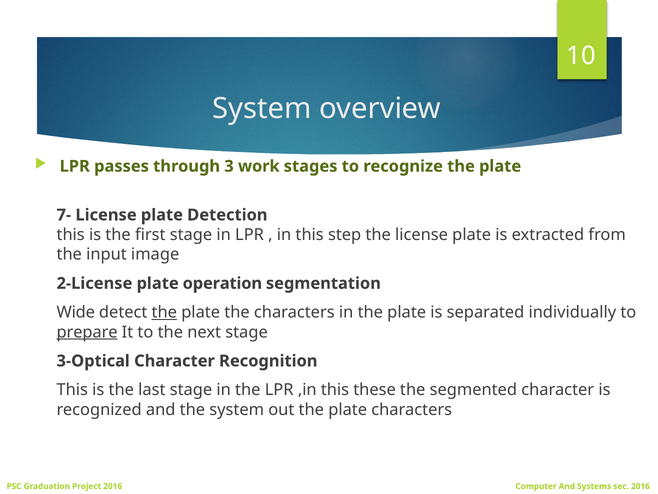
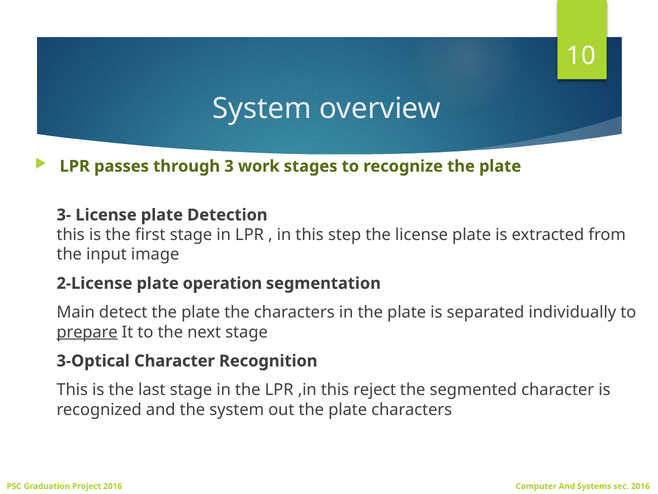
7-: 7- -> 3-
Wide: Wide -> Main
the at (164, 312) underline: present -> none
these: these -> reject
